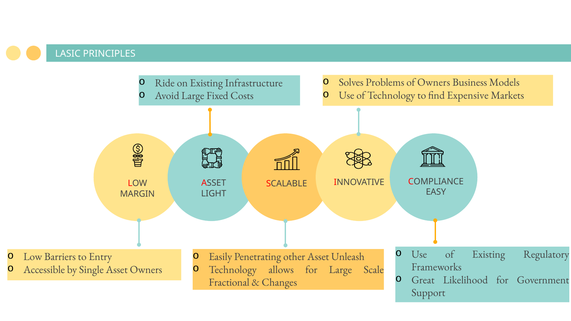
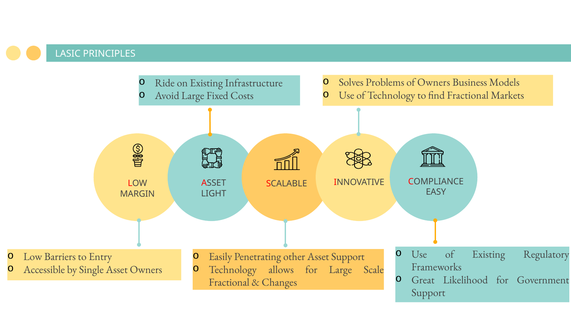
find Expensive: Expensive -> Fractional
Asset Unleash: Unleash -> Support
